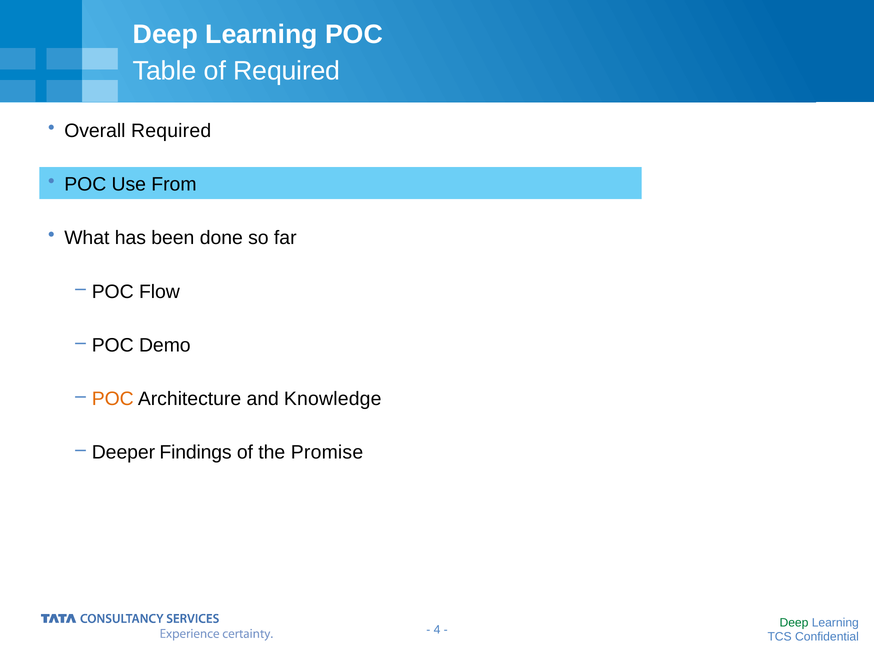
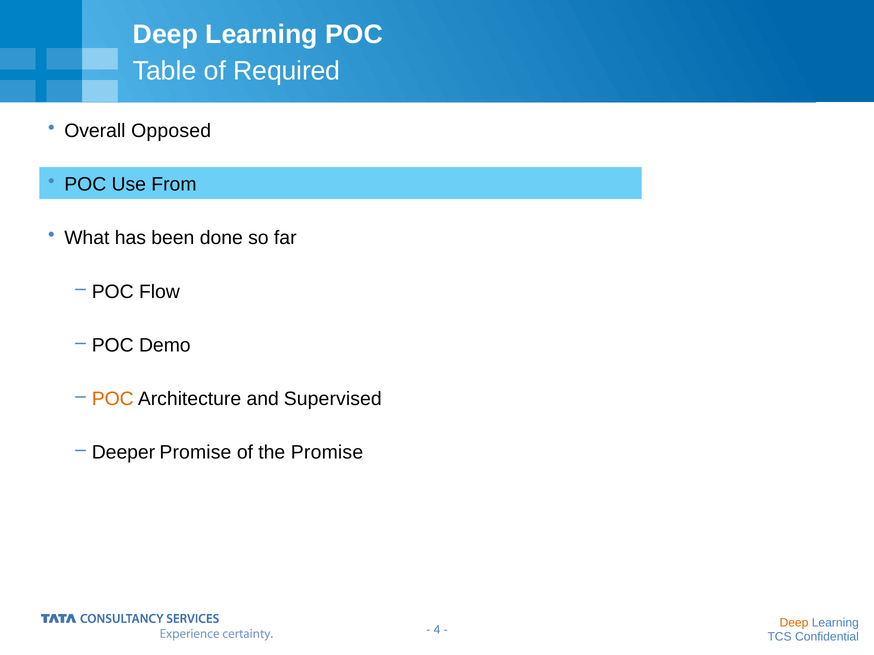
Overall Required: Required -> Opposed
Knowledge: Knowledge -> Supervised
Deeper Findings: Findings -> Promise
Deep at (794, 623) colour: green -> orange
